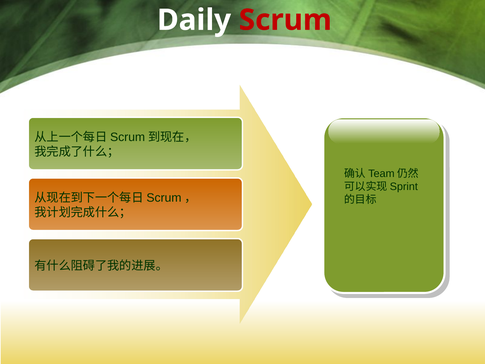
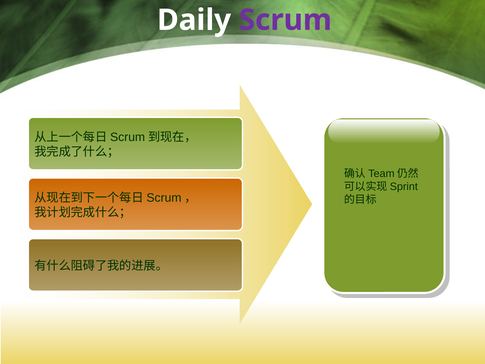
Scrum colour: red -> purple
